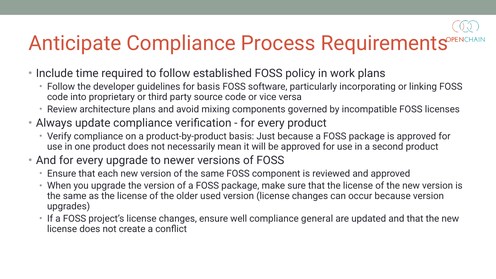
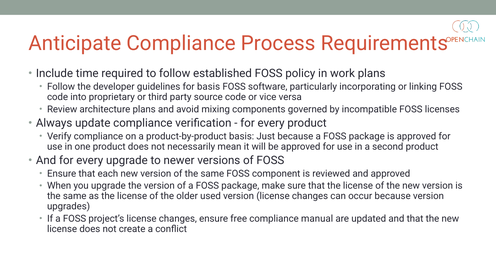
well: well -> free
general: general -> manual
